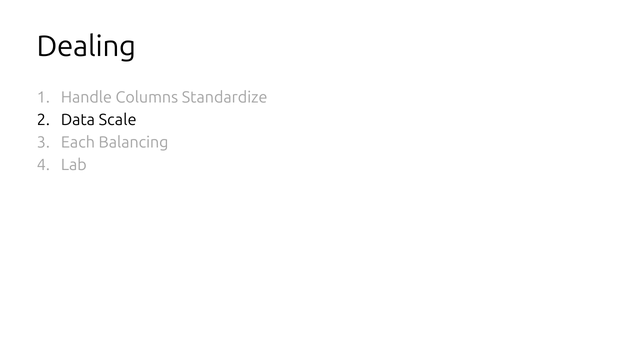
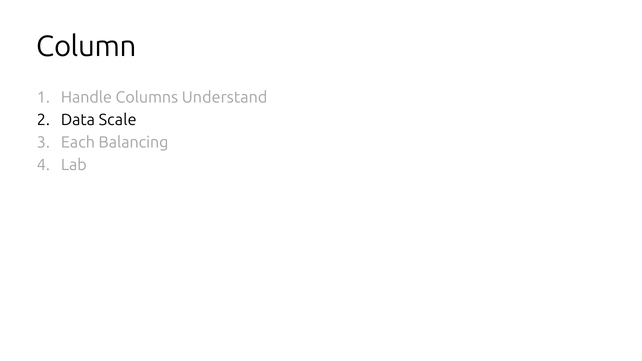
Dealing: Dealing -> Column
Standardize: Standardize -> Understand
